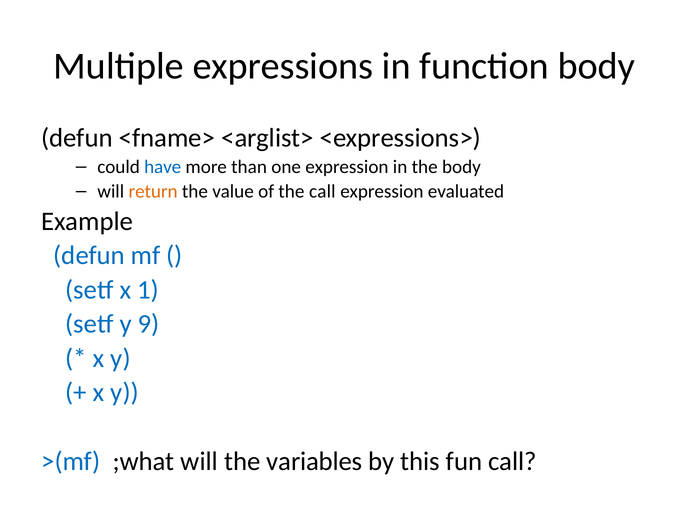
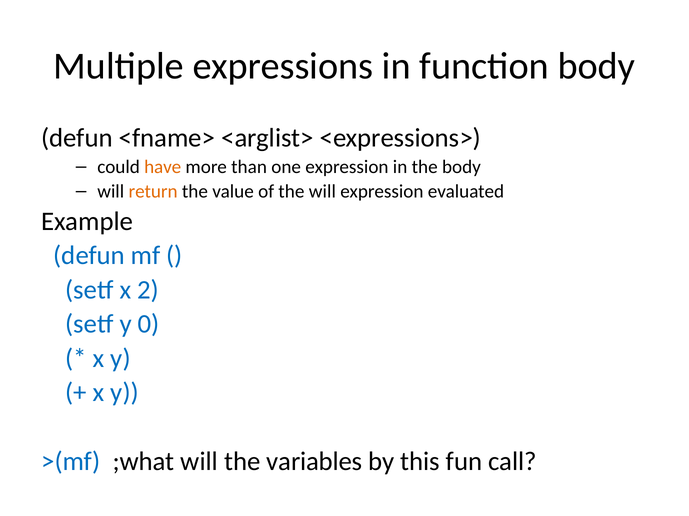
have colour: blue -> orange
the call: call -> will
1: 1 -> 2
9: 9 -> 0
